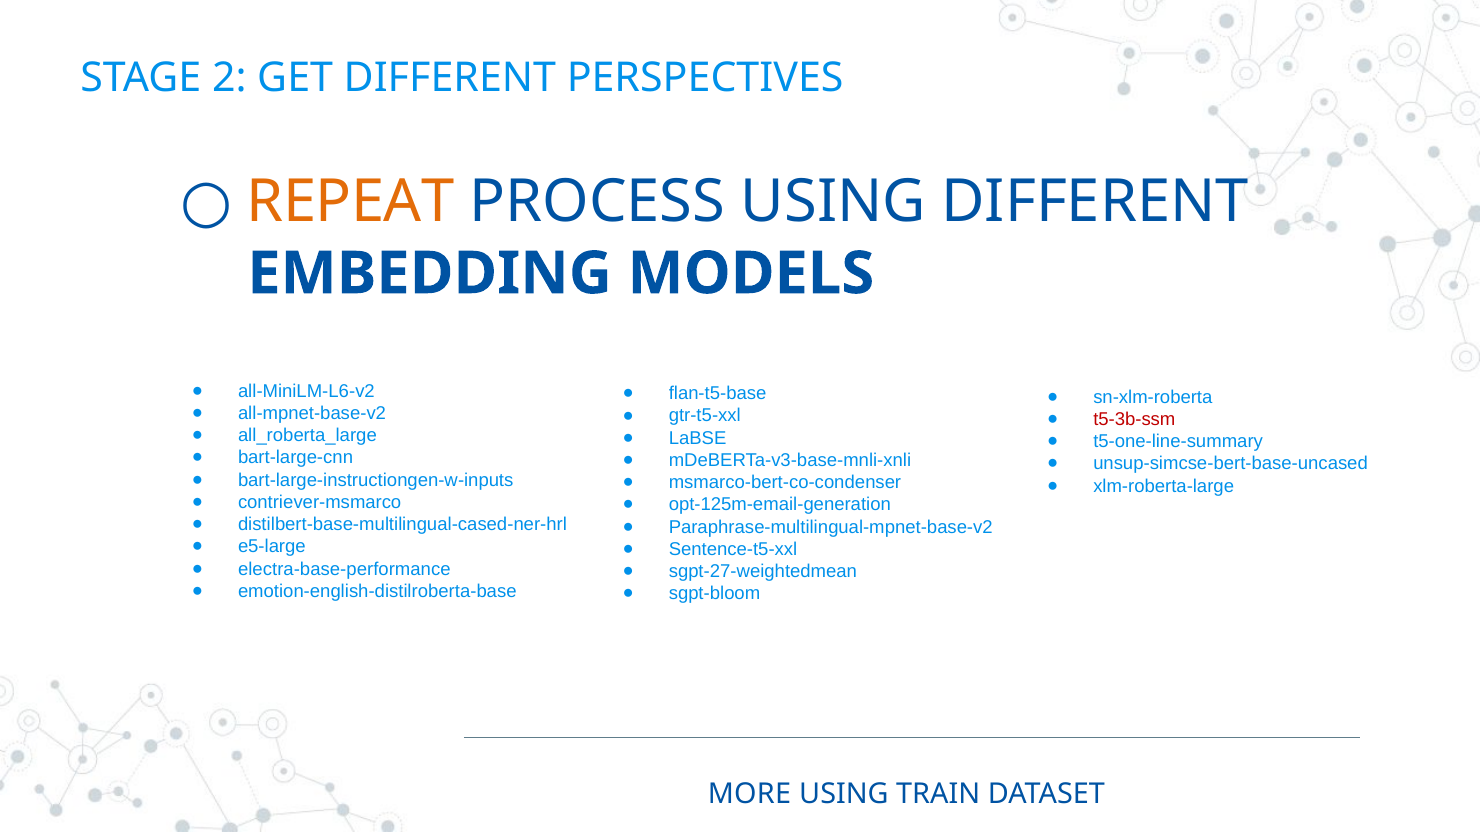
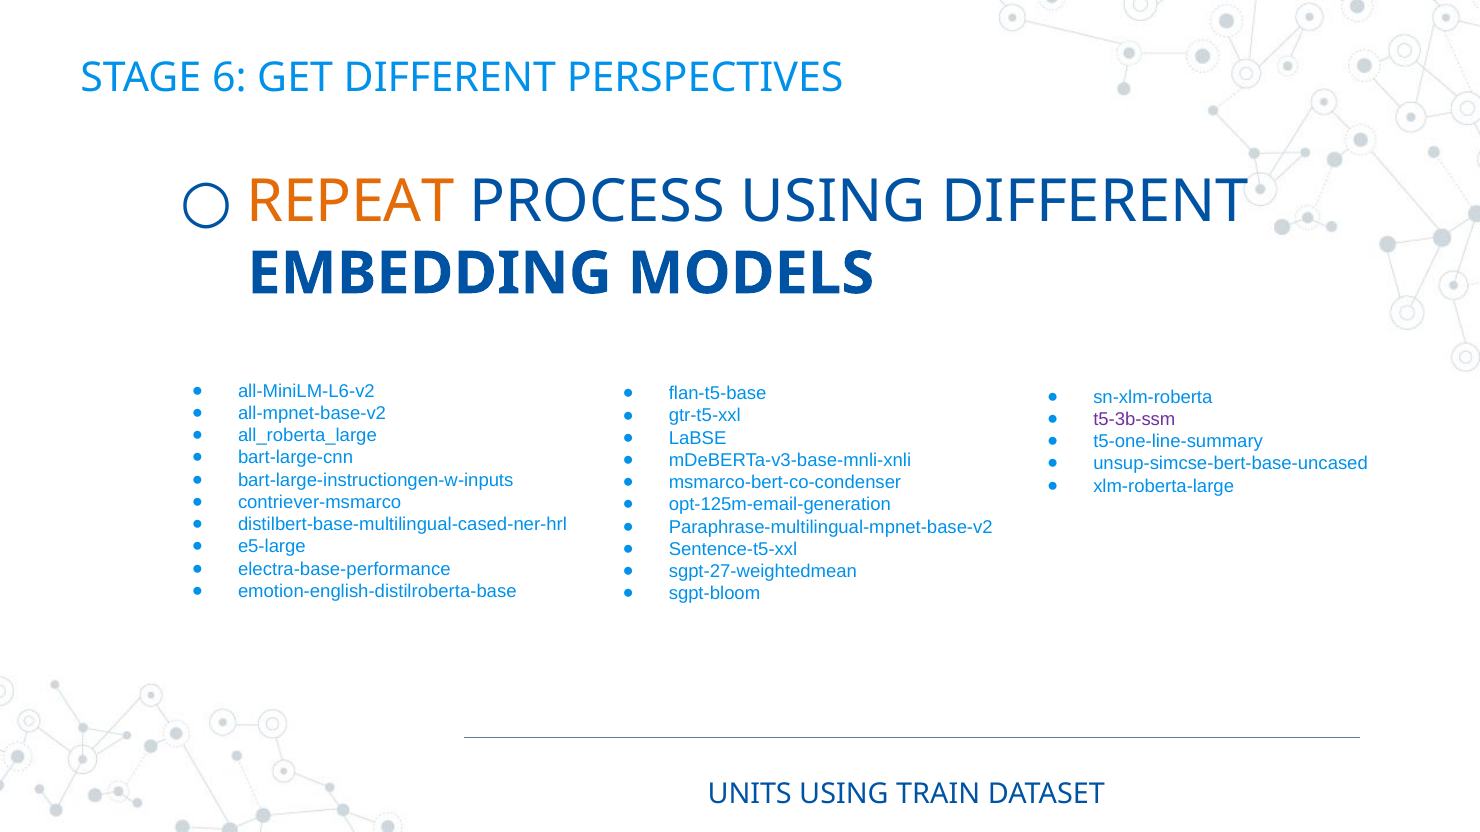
2: 2 -> 6
t5-3b-ssm colour: red -> purple
MORE: MORE -> UNITS
